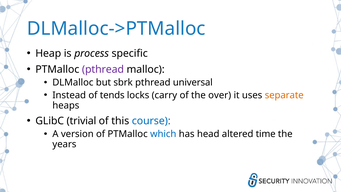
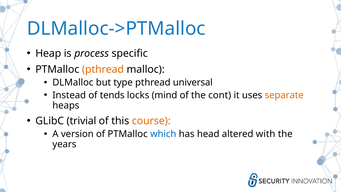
pthread at (103, 69) colour: purple -> orange
sbrk: sbrk -> type
carry: carry -> mind
over: over -> cont
course colour: blue -> orange
time: time -> with
